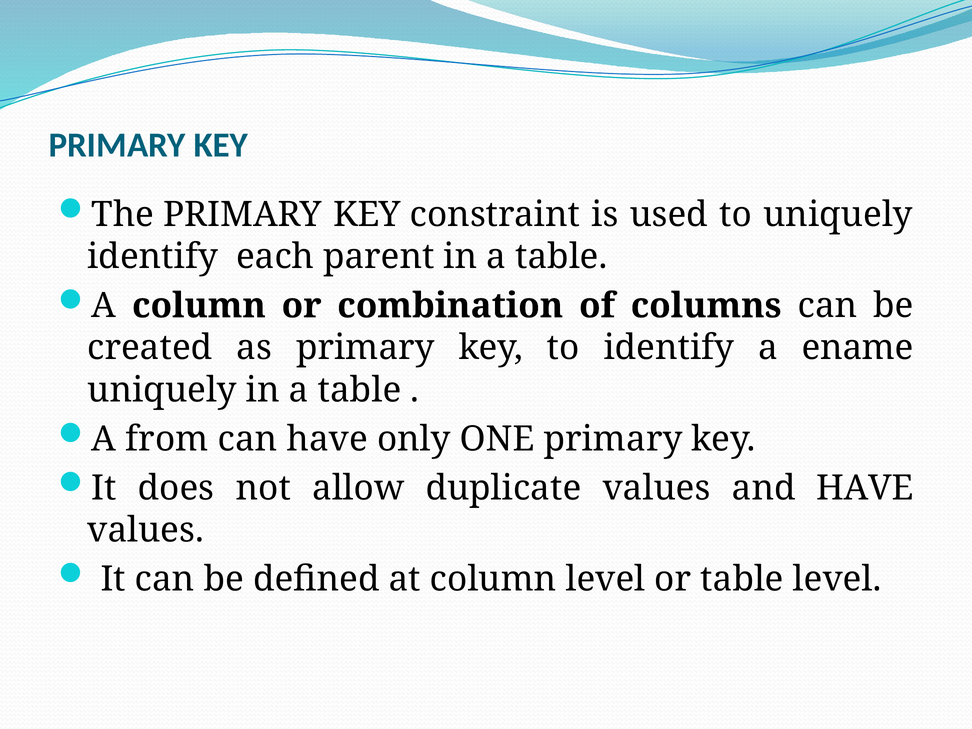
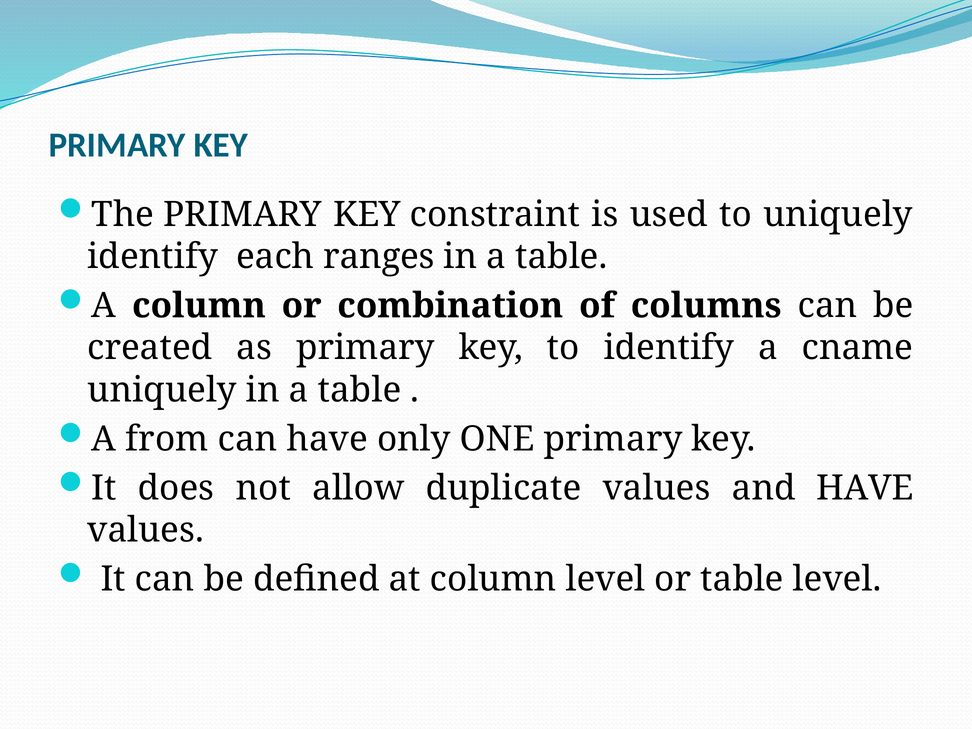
parent: parent -> ranges
ename: ename -> cname
